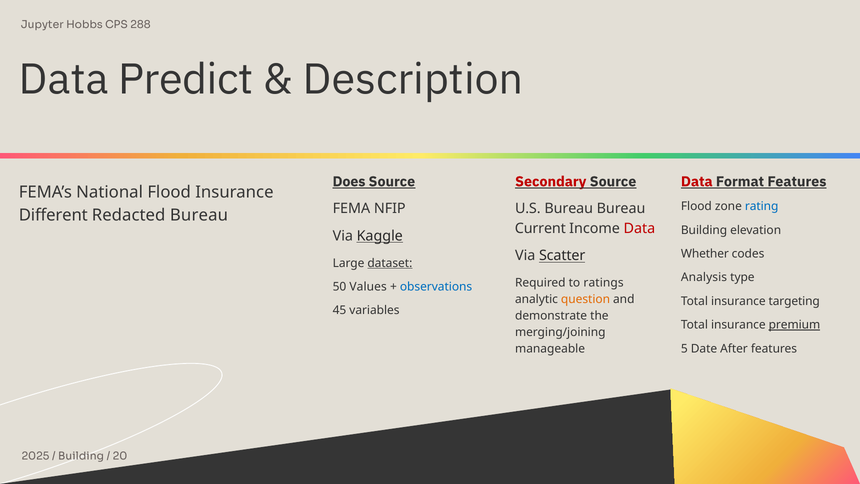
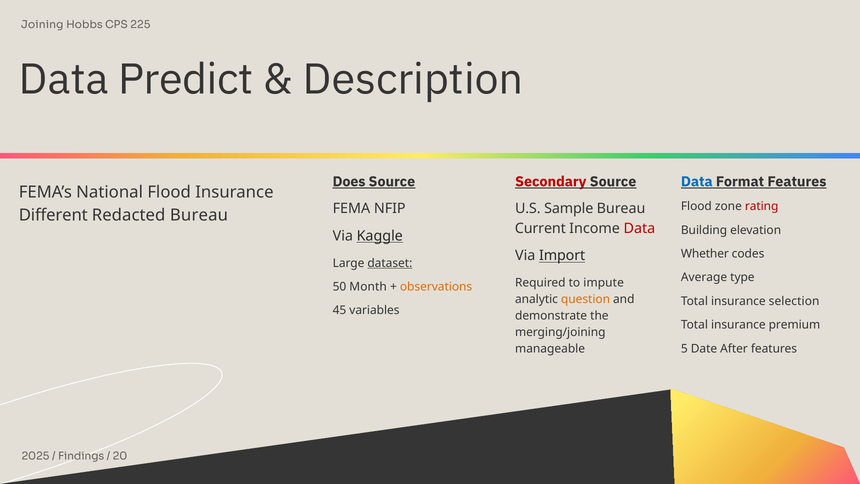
Jupyter: Jupyter -> Joining
288: 288 -> 225
Data at (697, 181) colour: red -> blue
rating colour: blue -> red
U.S Bureau: Bureau -> Sample
Scatter: Scatter -> Import
Analysis: Analysis -> Average
ratings: ratings -> impute
Values: Values -> Month
observations colour: blue -> orange
targeting: targeting -> selection
premium underline: present -> none
Building at (81, 456): Building -> Findings
